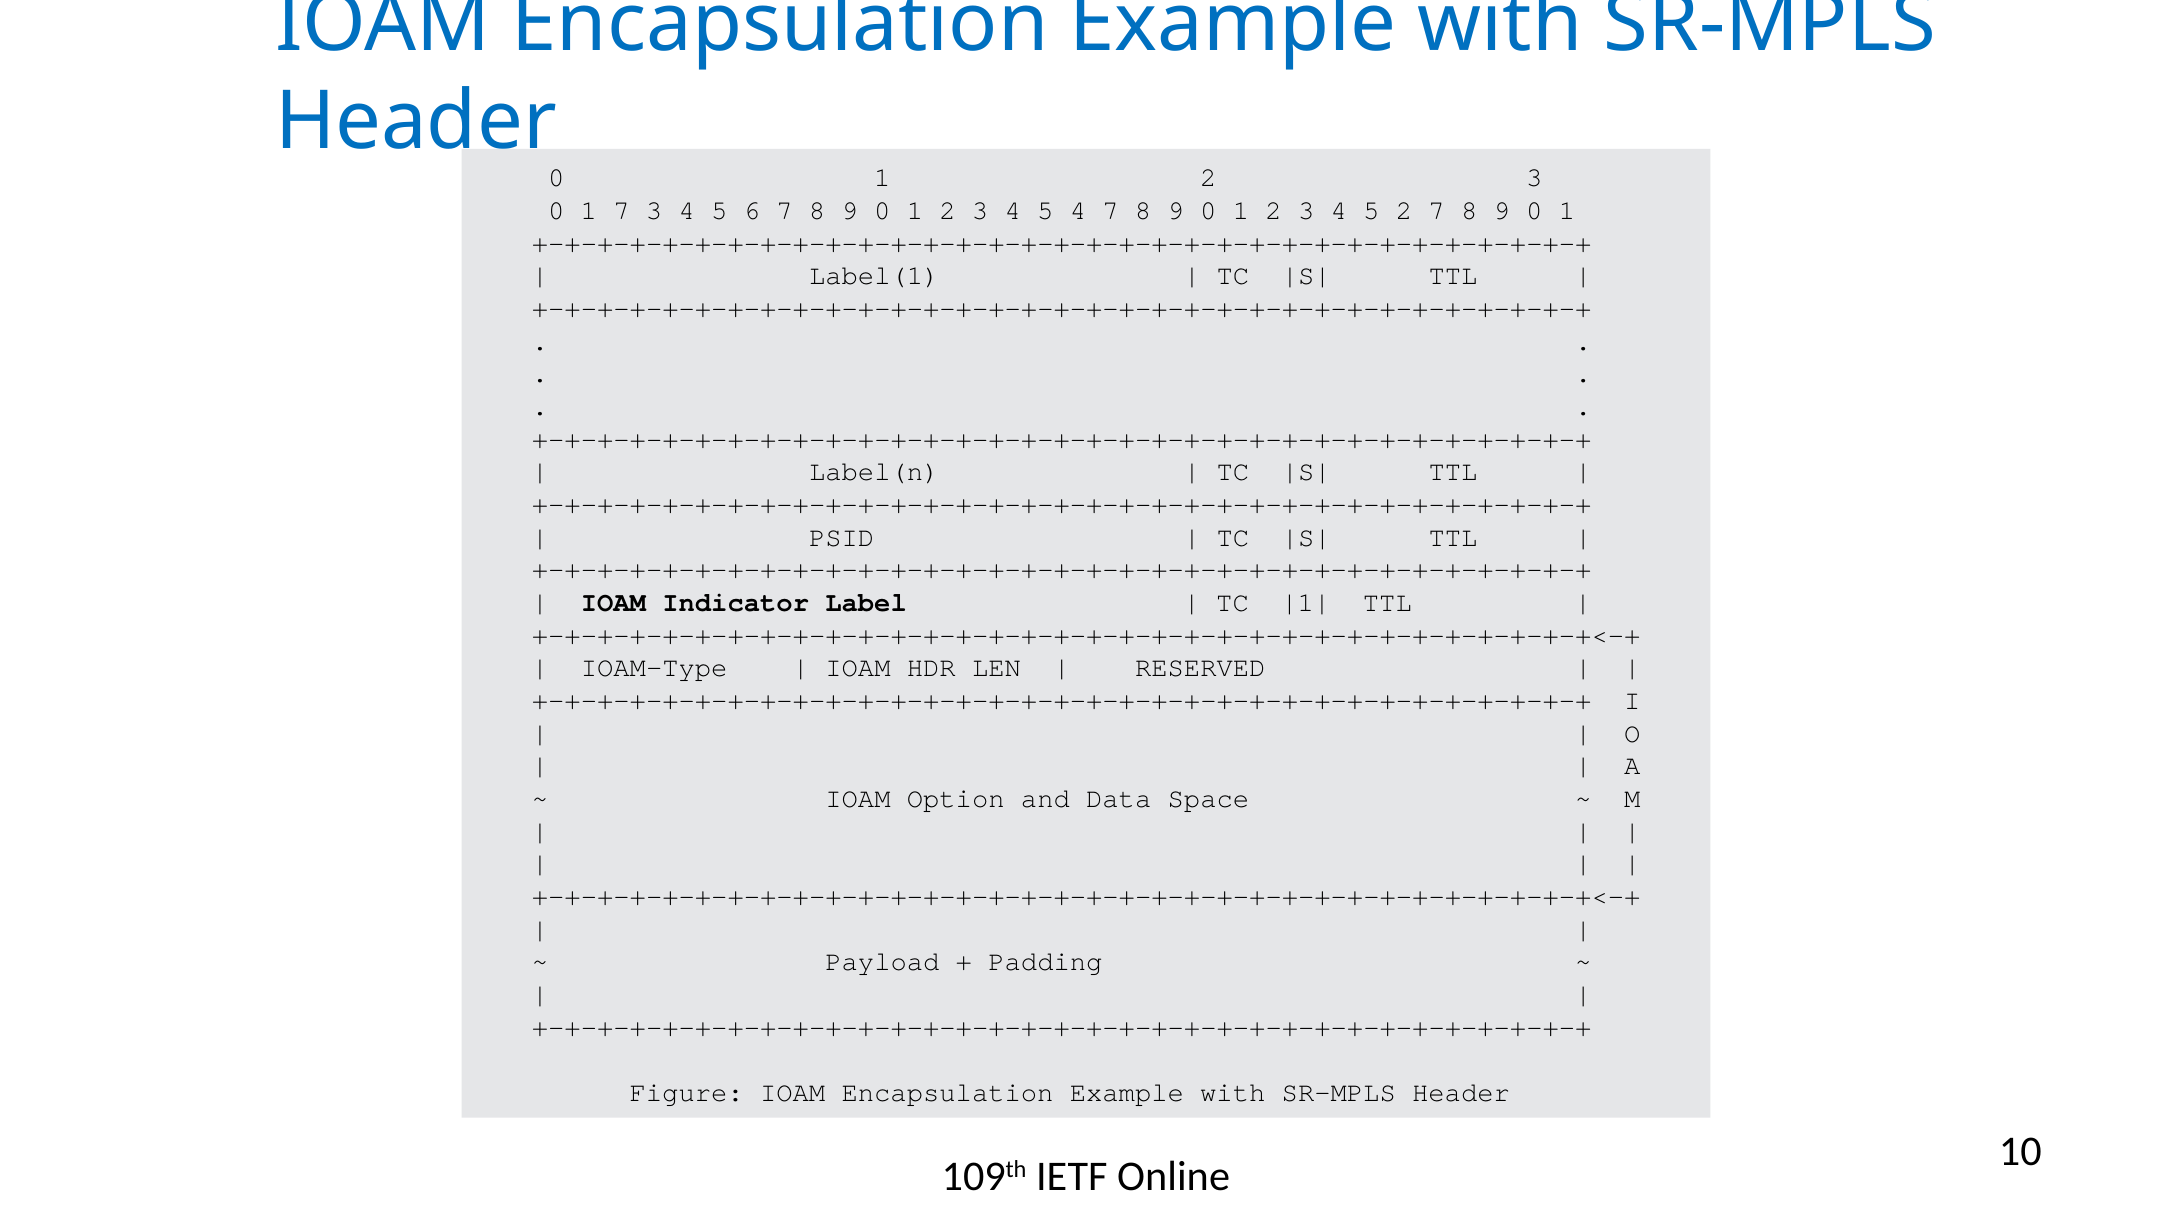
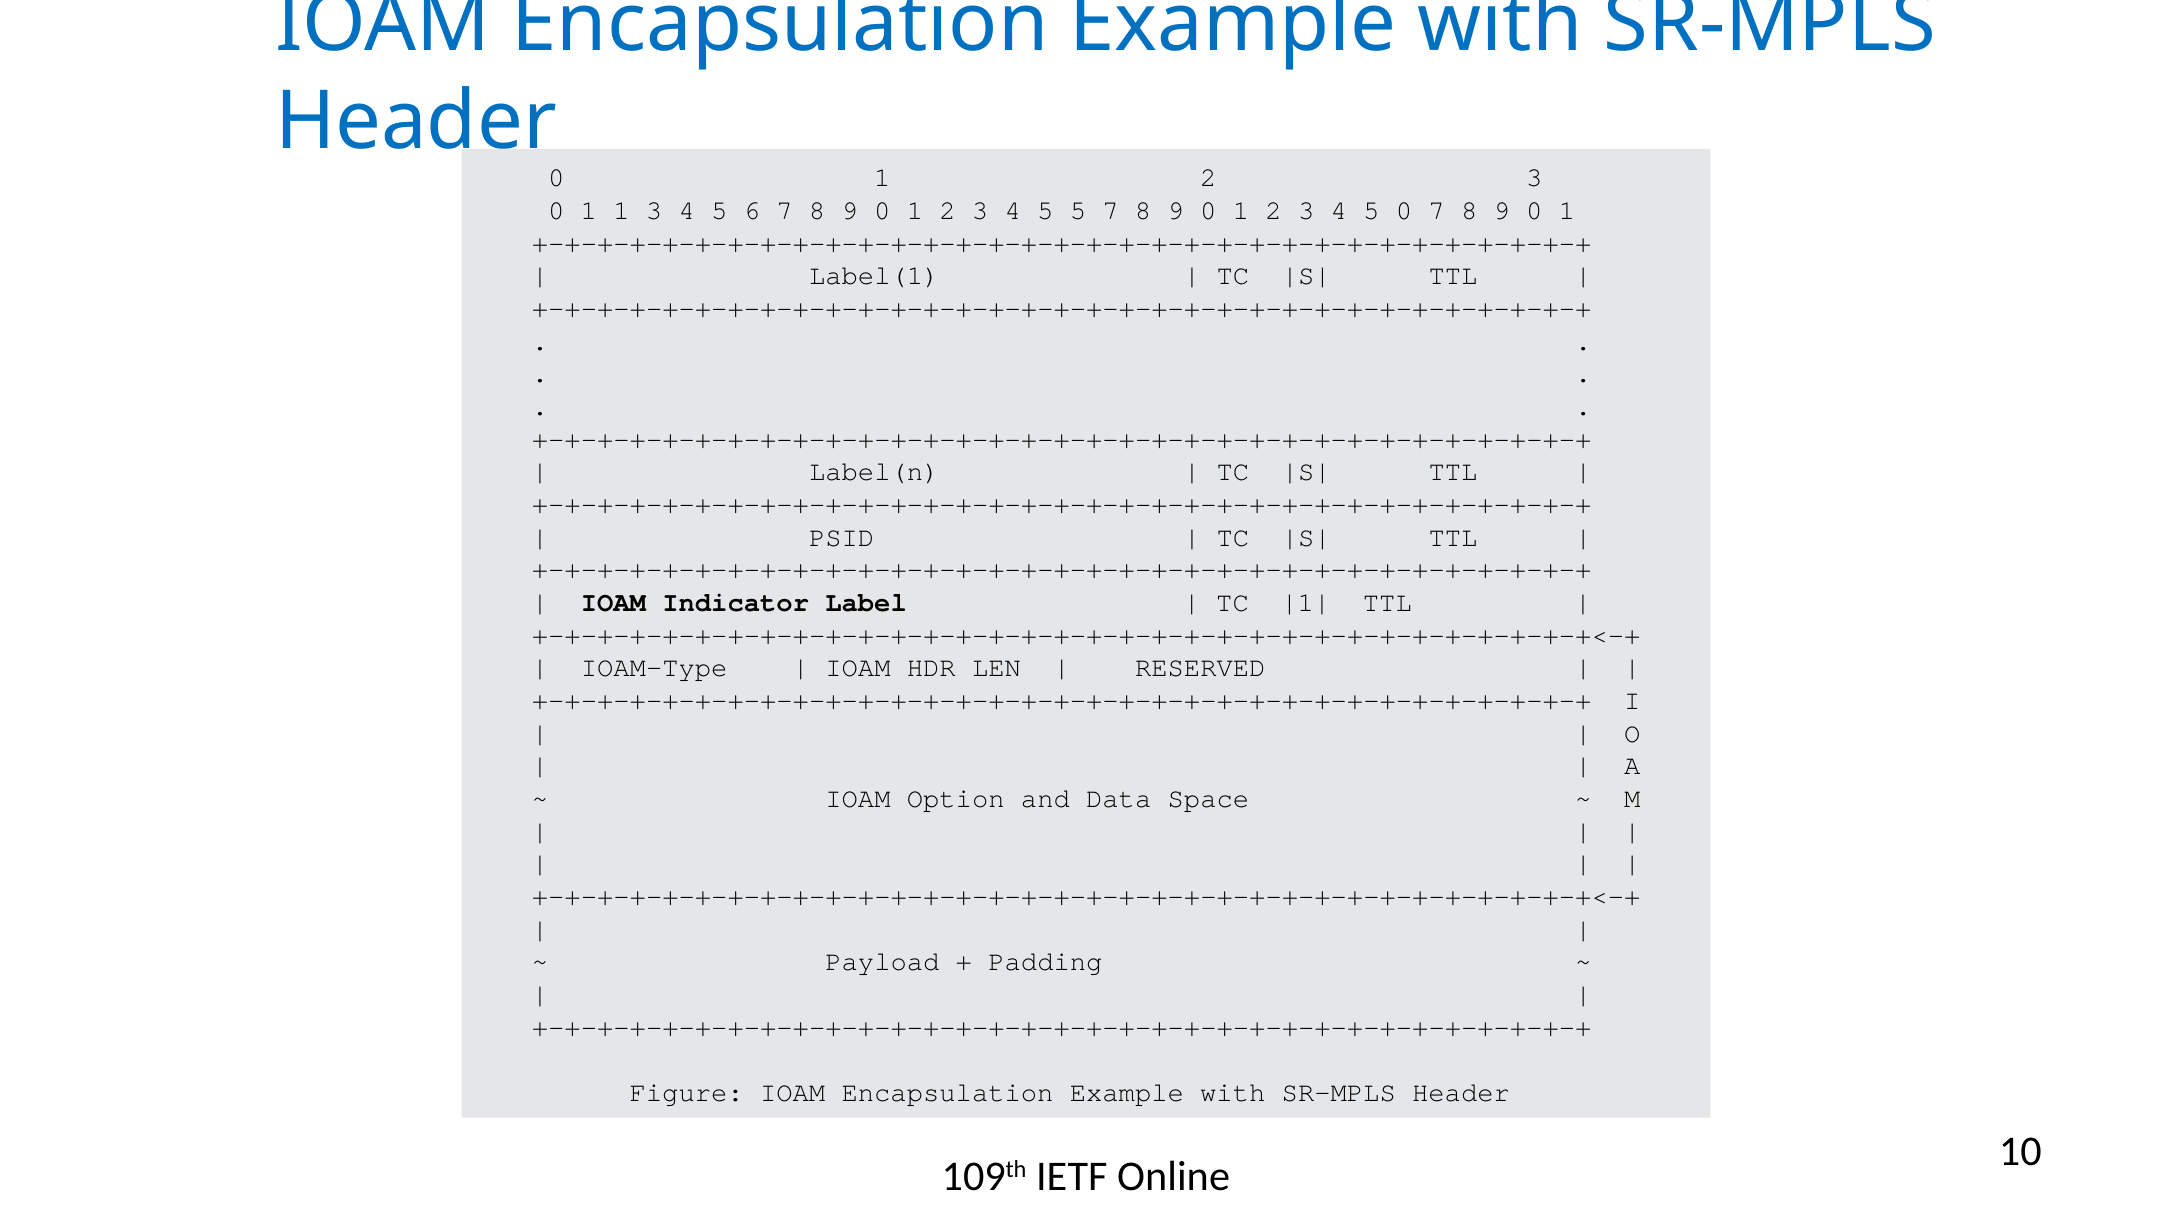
1 7: 7 -> 1
5 4: 4 -> 5
5 2: 2 -> 0
